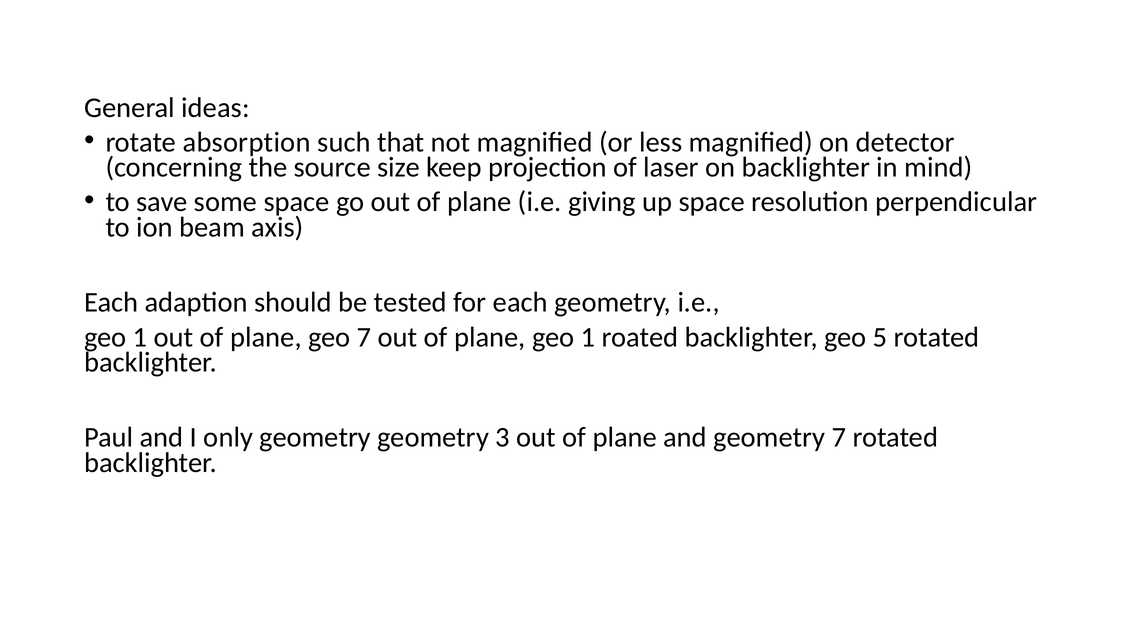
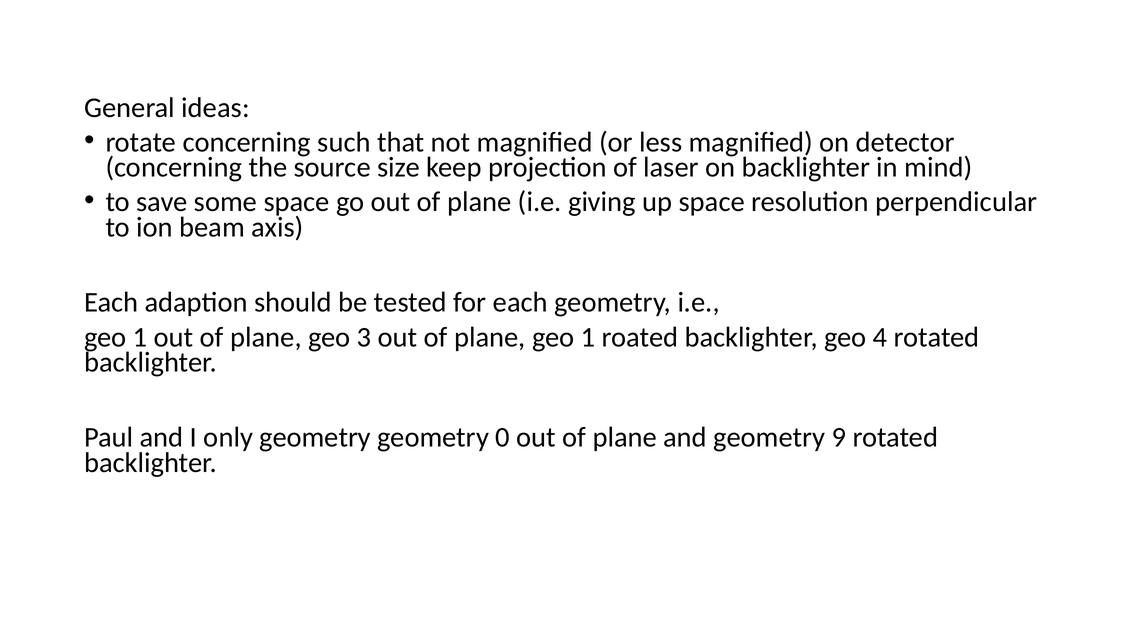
rotate absorption: absorption -> concerning
geo 7: 7 -> 3
5: 5 -> 4
3: 3 -> 0
geometry 7: 7 -> 9
